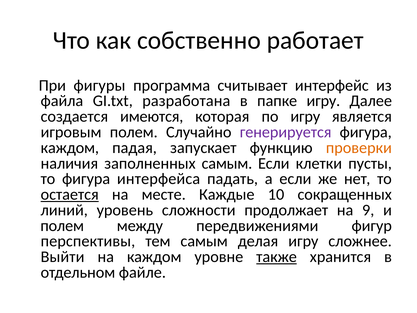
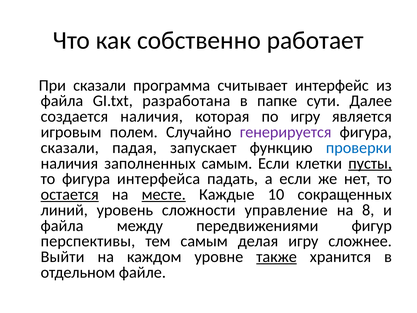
При фигуры: фигуры -> сказали
папке игру: игру -> сути
создается имеются: имеются -> наличия
каждом at (70, 148): каждом -> сказали
проверки colour: orange -> blue
пусты underline: none -> present
месте underline: none -> present
продолжает: продолжает -> управление
9: 9 -> 8
полем at (62, 226): полем -> файла
